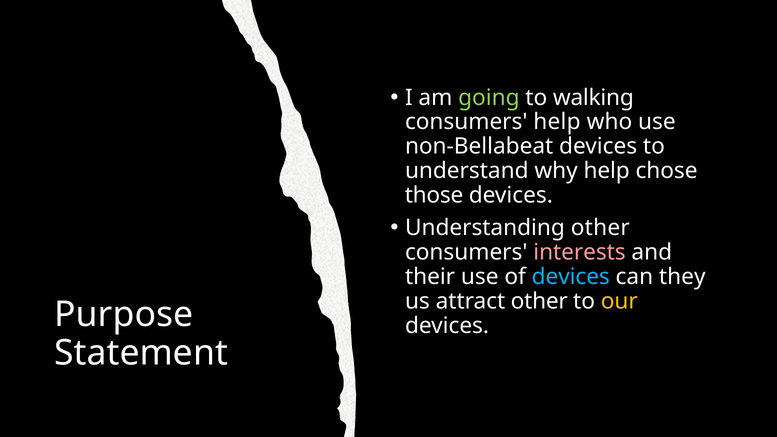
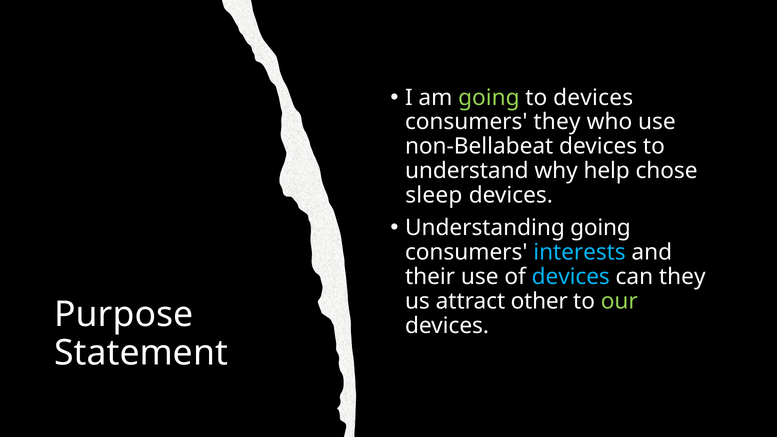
to walking: walking -> devices
consumers help: help -> they
those: those -> sleep
Understanding other: other -> going
interests colour: pink -> light blue
our colour: yellow -> light green
